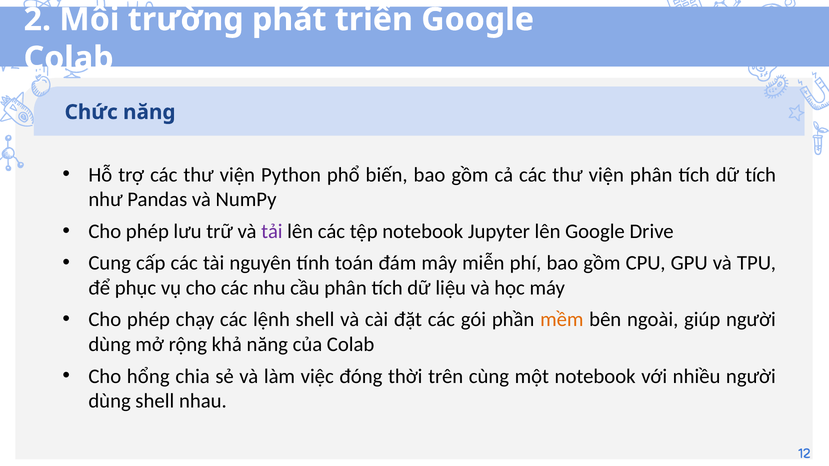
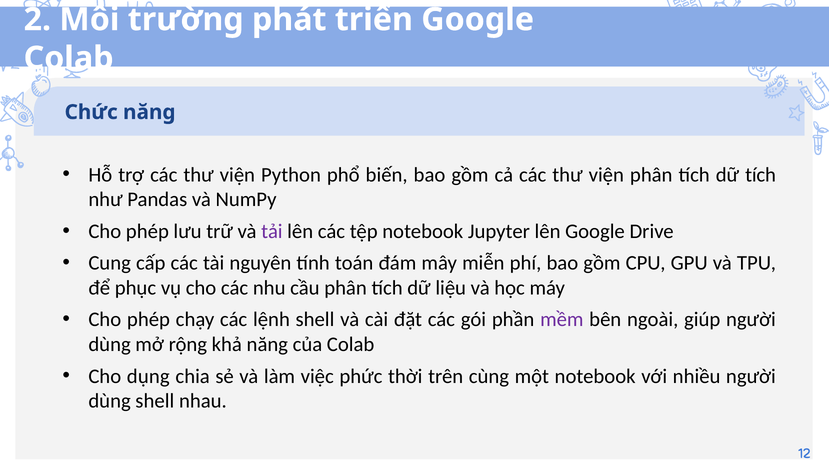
mềm colour: orange -> purple
hổng: hổng -> dụng
đóng: đóng -> phức
